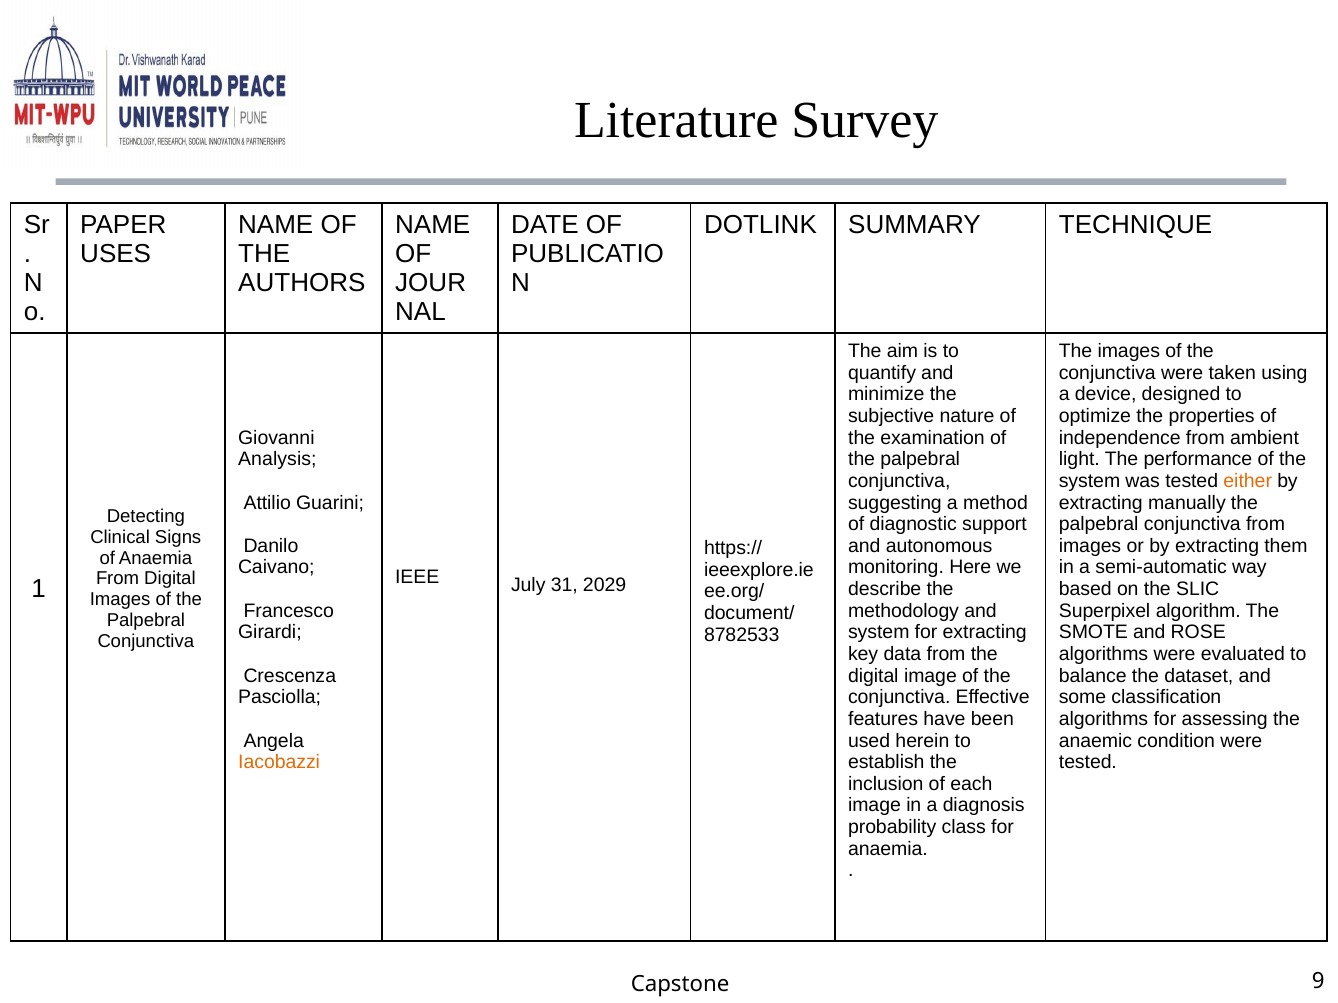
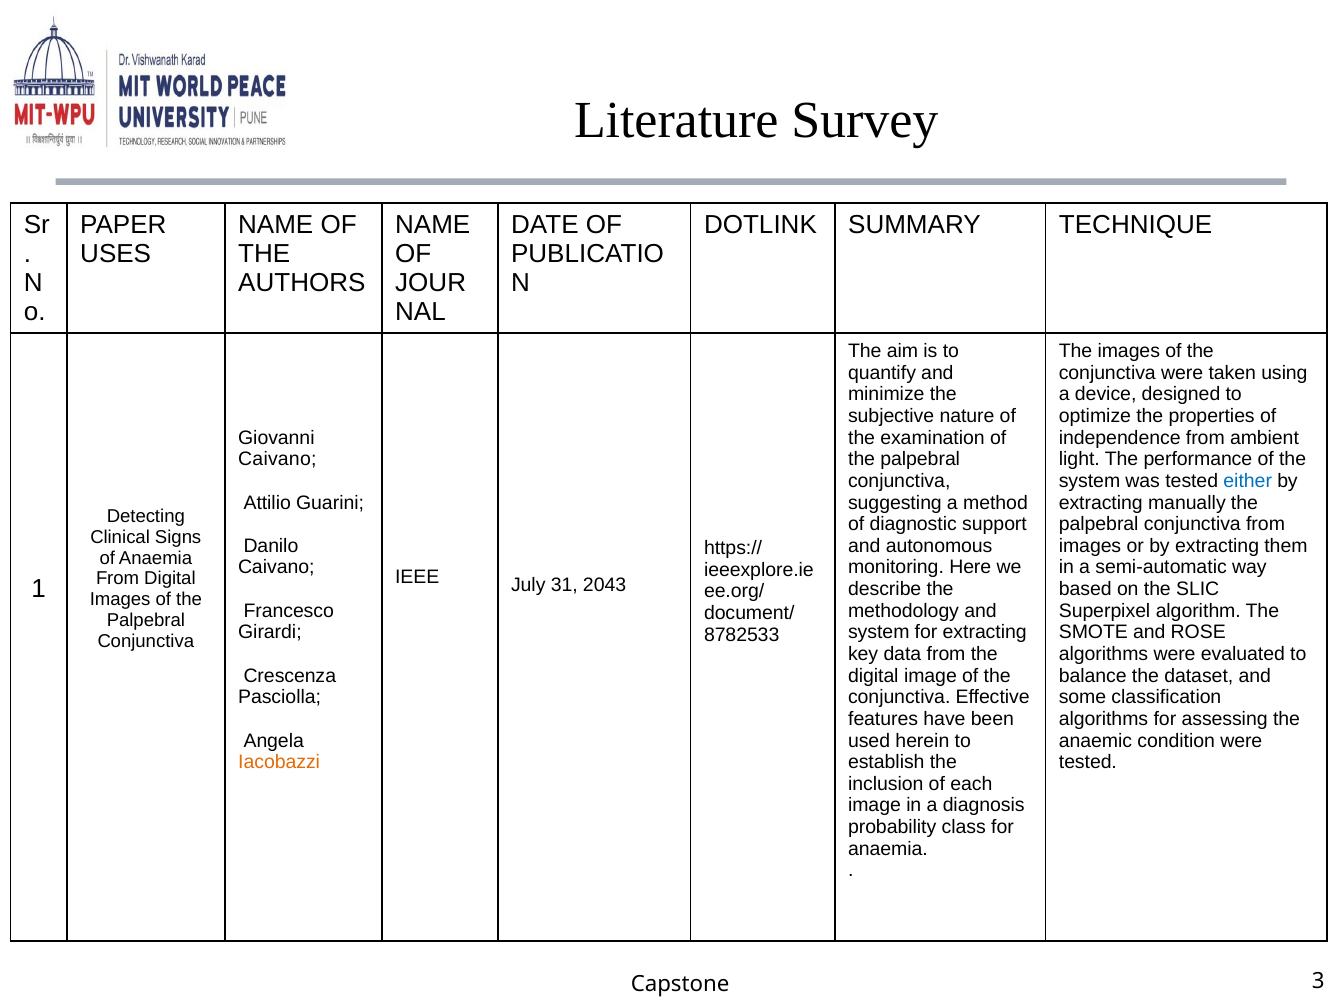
Analysis at (277, 460): Analysis -> Caivano
either colour: orange -> blue
2029: 2029 -> 2043
9: 9 -> 3
